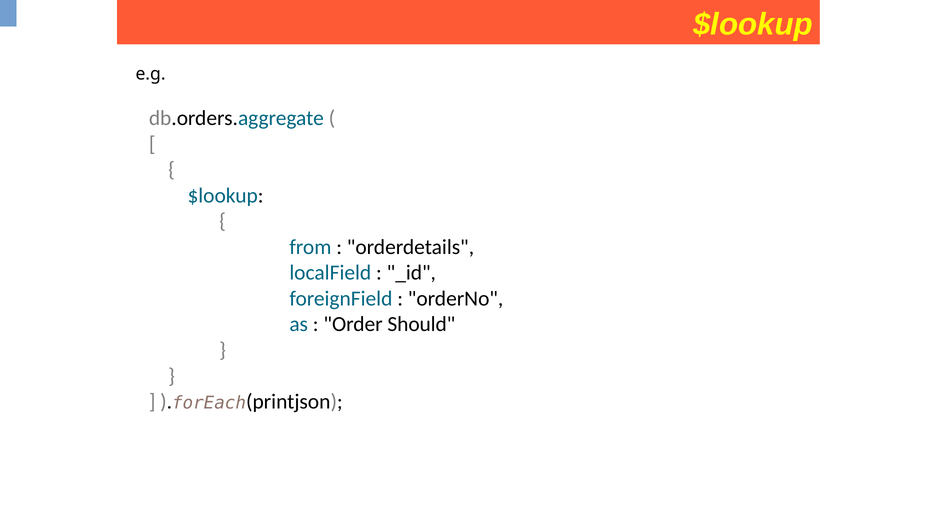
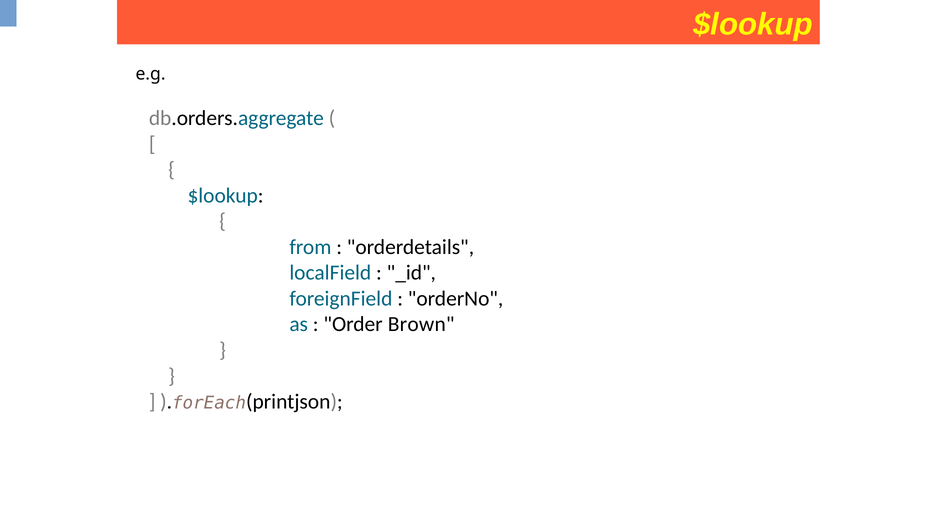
Should: Should -> Brown
